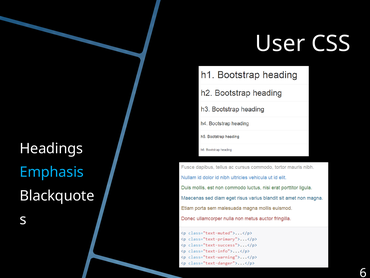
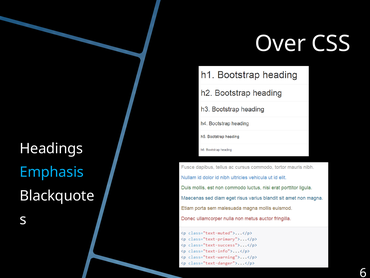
User: User -> Over
